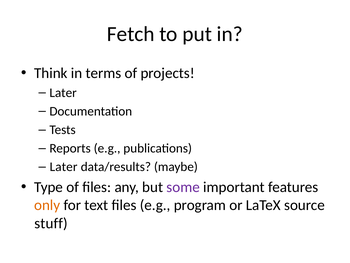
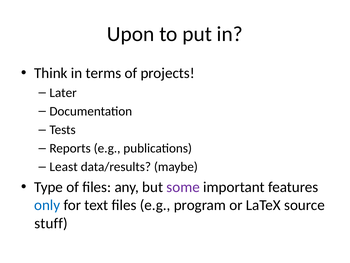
Fetch: Fetch -> Upon
Later at (64, 167): Later -> Least
only colour: orange -> blue
